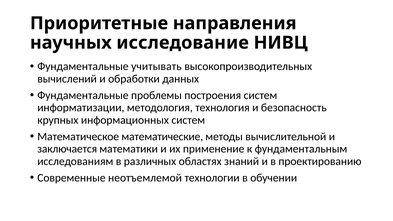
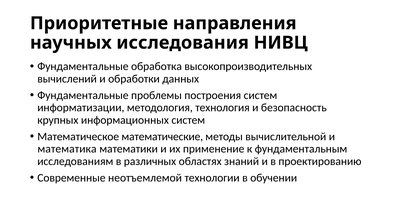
исследование: исследование -> исследования
учитывать: учитывать -> обработка
заключается: заключается -> математика
